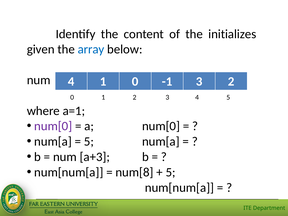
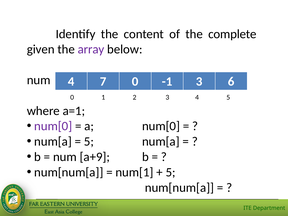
initializes: initializes -> complete
array colour: blue -> purple
4 1: 1 -> 7
3 2: 2 -> 6
a+3: a+3 -> a+9
num[8: num[8 -> num[1
